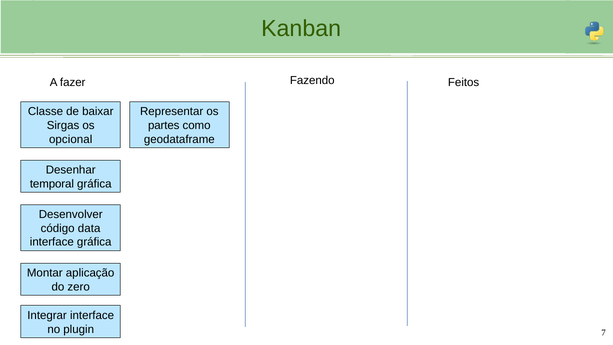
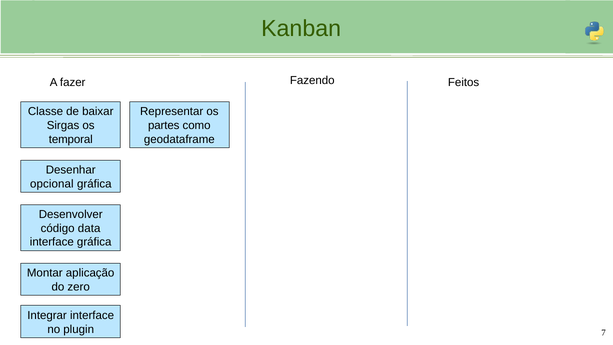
opcional: opcional -> temporal
temporal: temporal -> opcional
